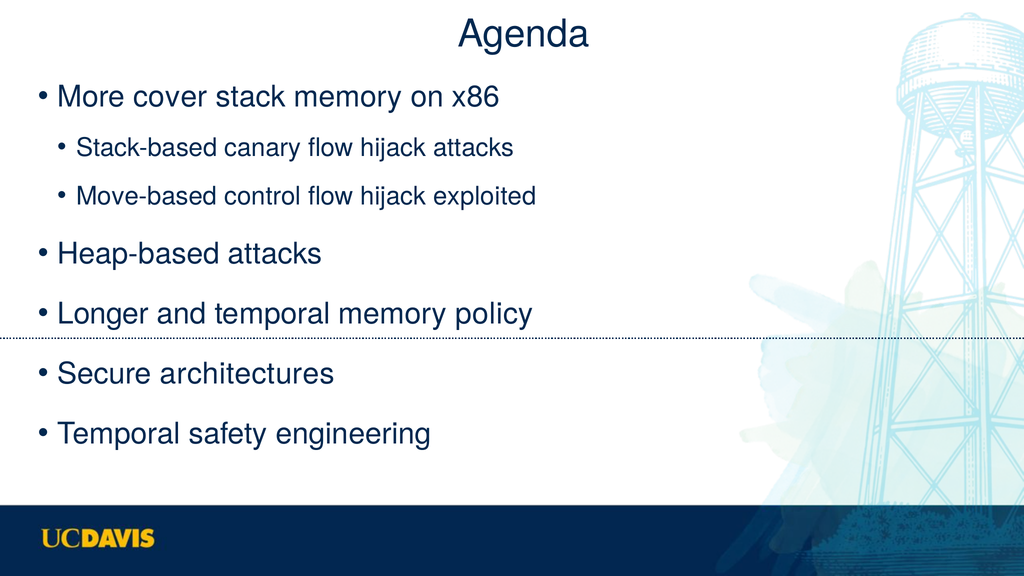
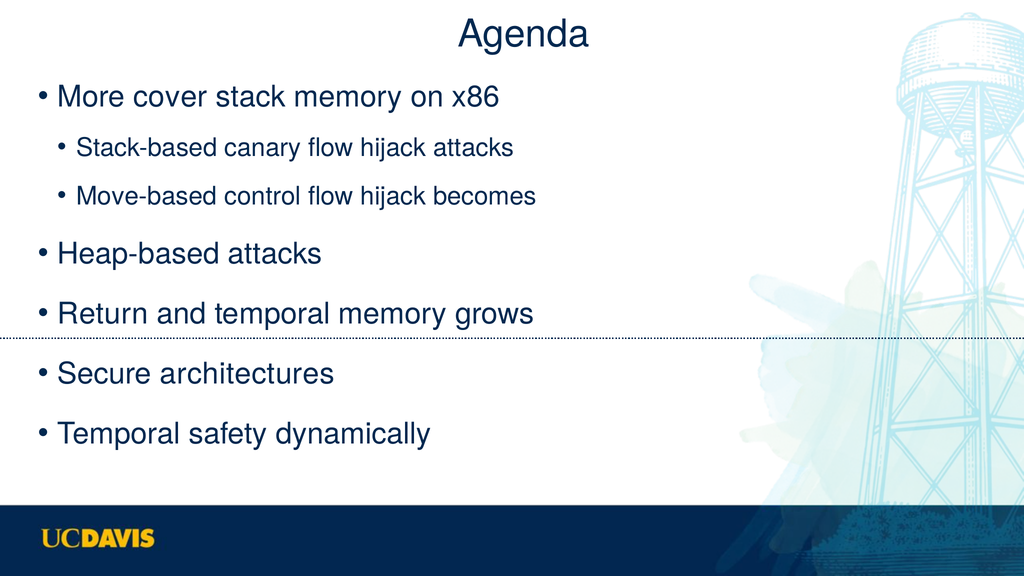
exploited: exploited -> becomes
Longer: Longer -> Return
policy: policy -> grows
engineering: engineering -> dynamically
